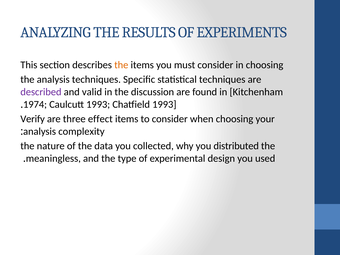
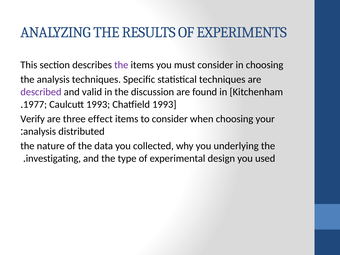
the at (121, 65) colour: orange -> purple
1974: 1974 -> 1977
complexity: complexity -> distributed
distributed: distributed -> underlying
meaningless: meaningless -> investigating
